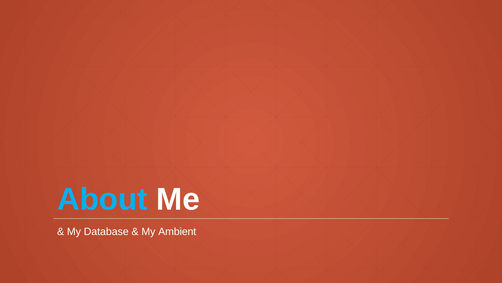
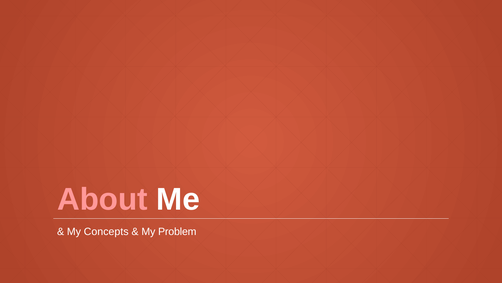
About colour: light blue -> pink
Database: Database -> Concepts
Ambient: Ambient -> Problem
